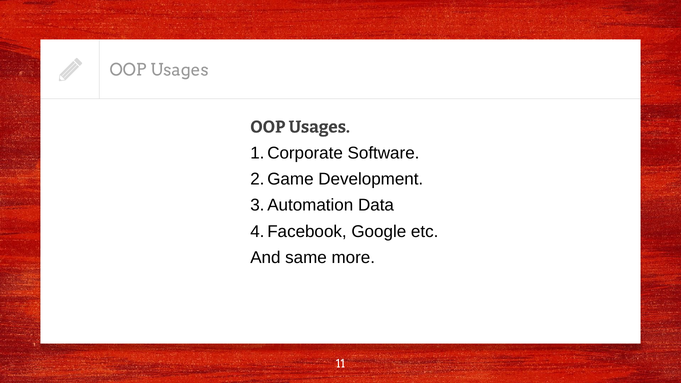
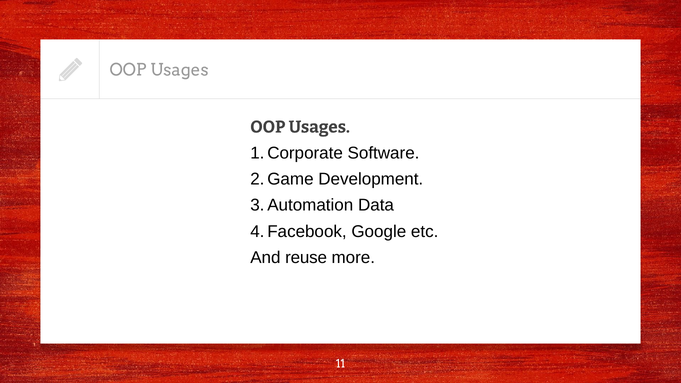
same: same -> reuse
